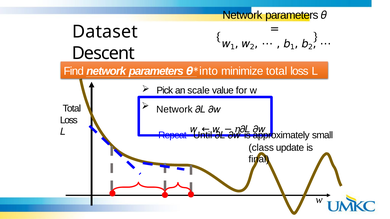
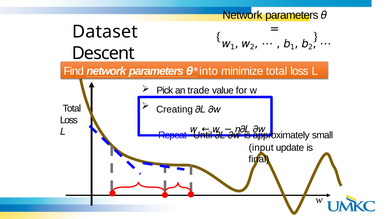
scale: scale -> trade
Network at (174, 110): Network -> Creating
class: class -> input
